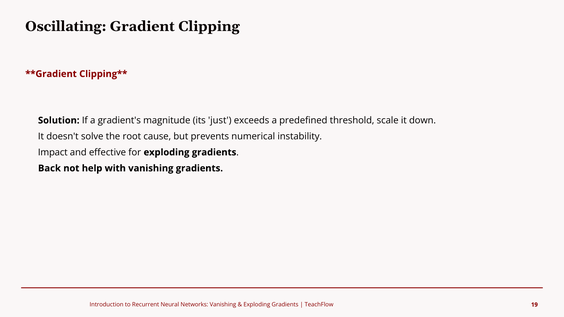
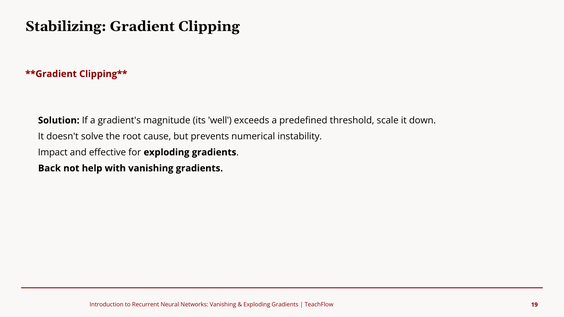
Oscillating: Oscillating -> Stabilizing
just: just -> well
